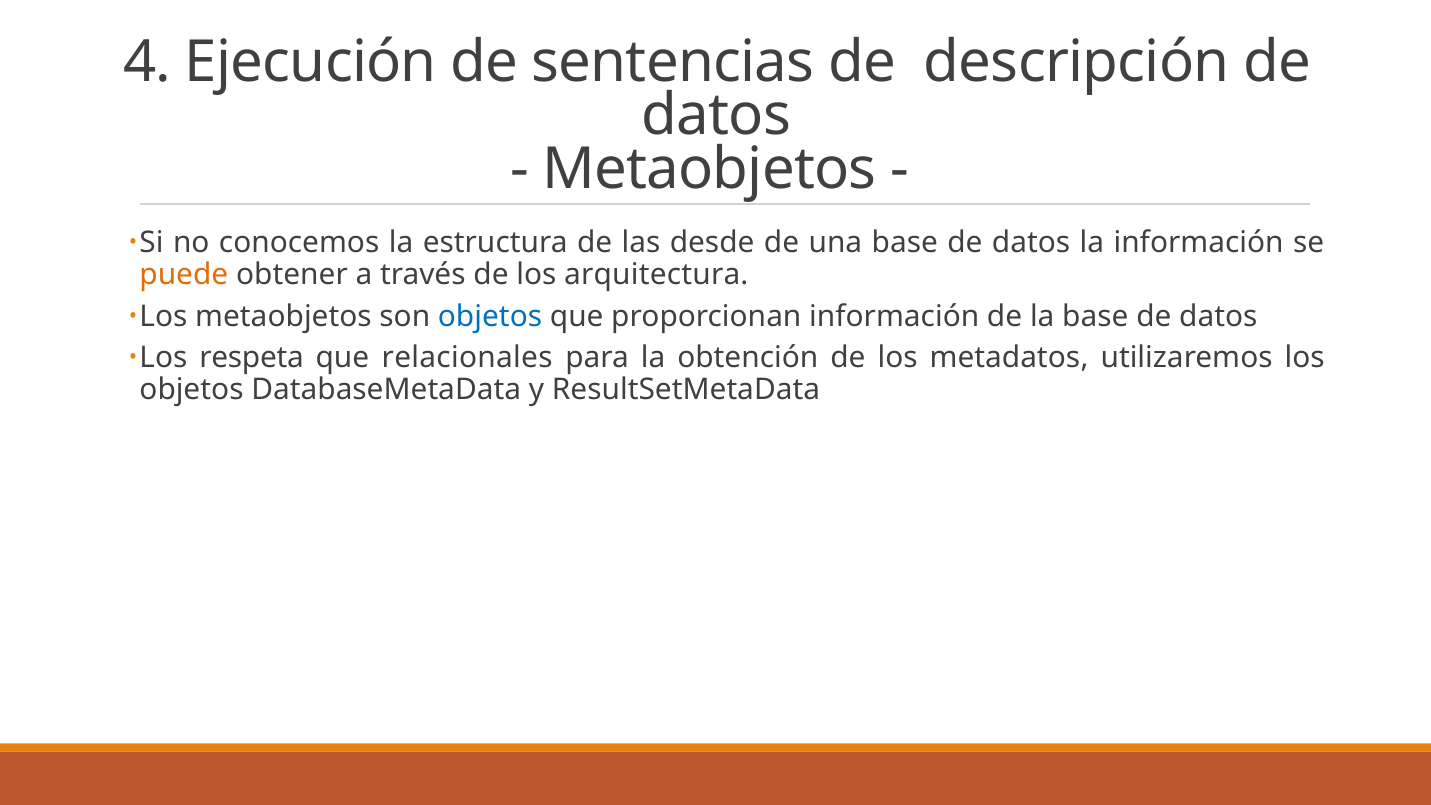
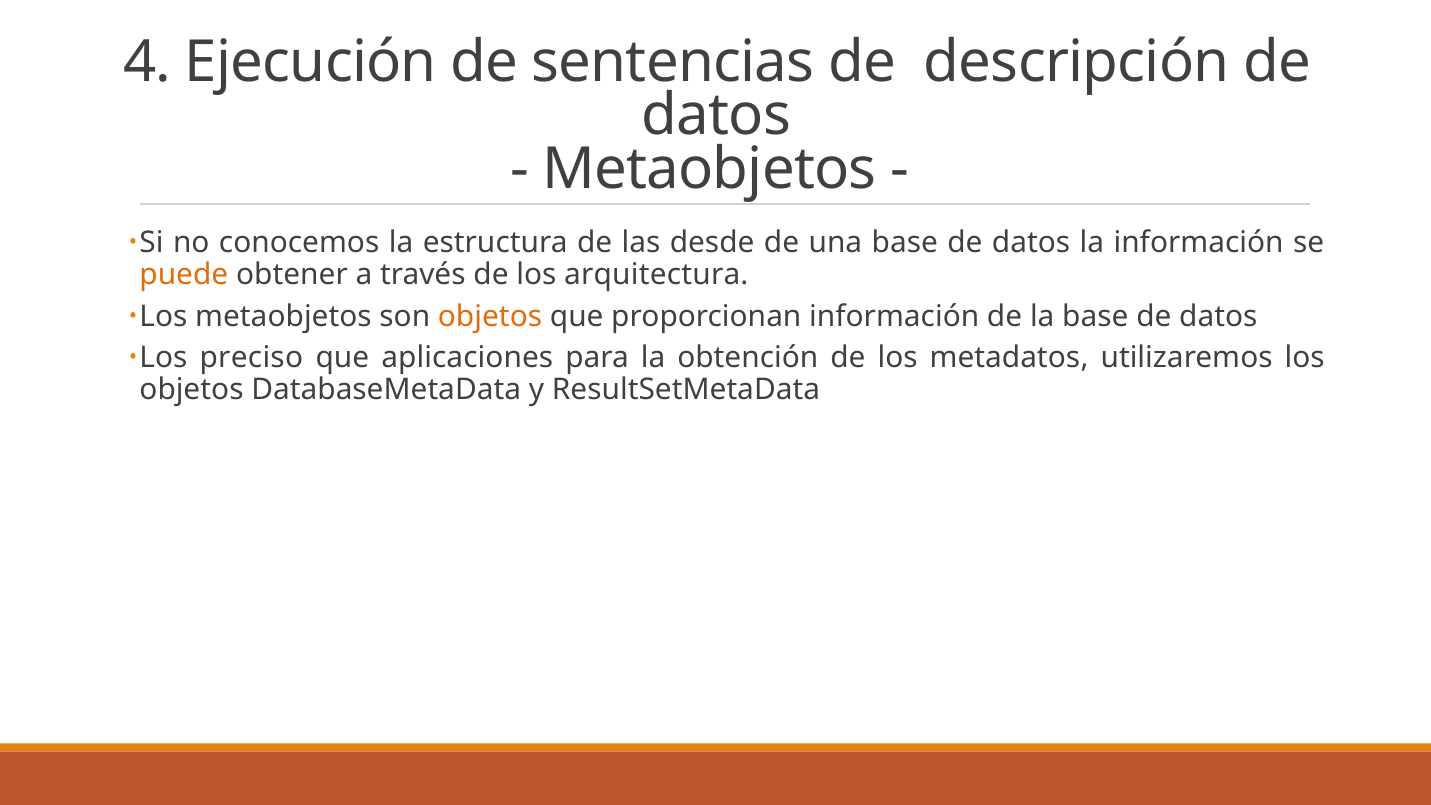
objetos at (490, 316) colour: blue -> orange
respeta: respeta -> preciso
relacionales: relacionales -> aplicaciones
